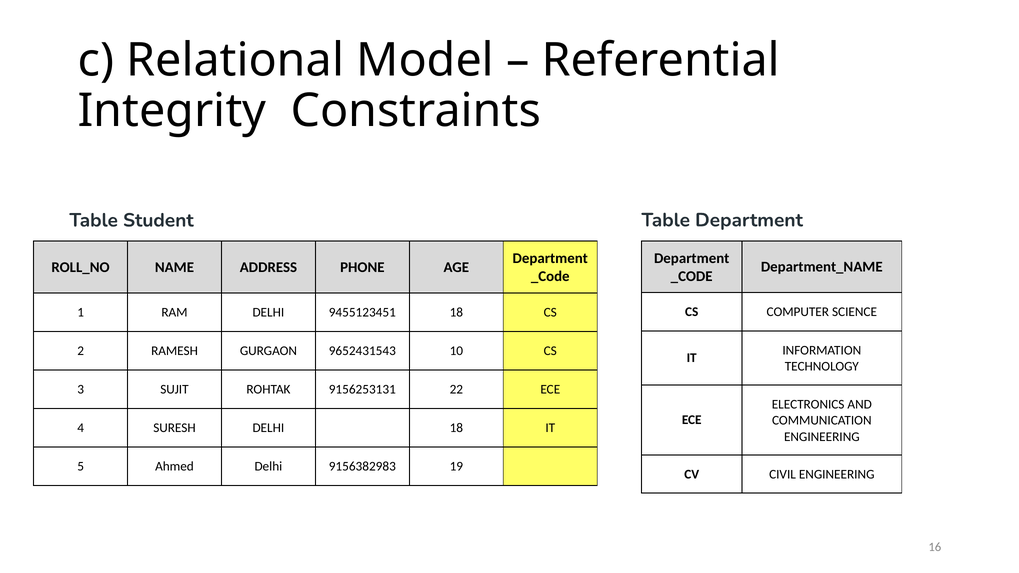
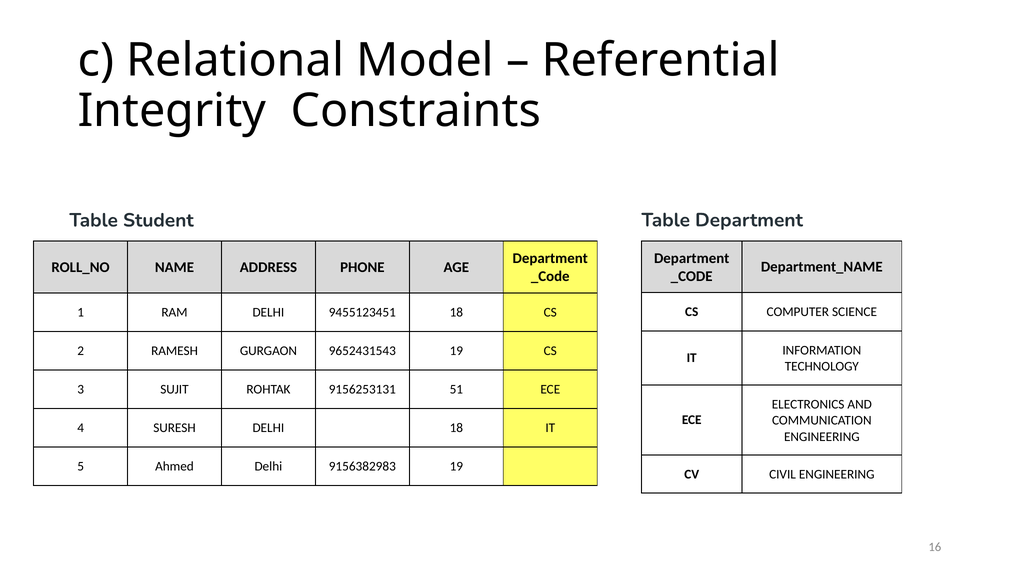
9652431543 10: 10 -> 19
22: 22 -> 51
